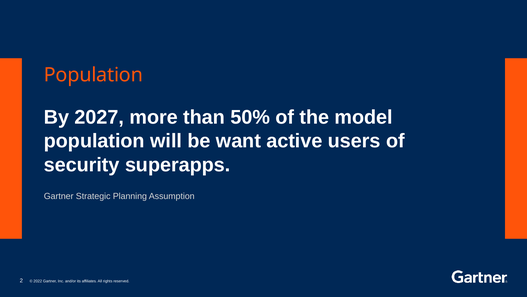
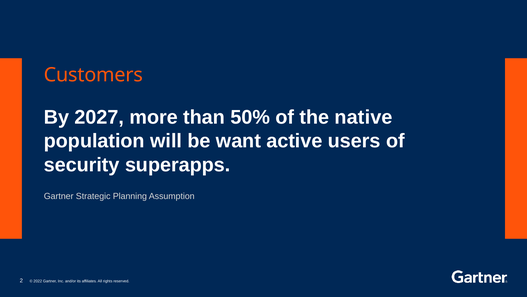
Population at (93, 75): Population -> Customers
model: model -> native
